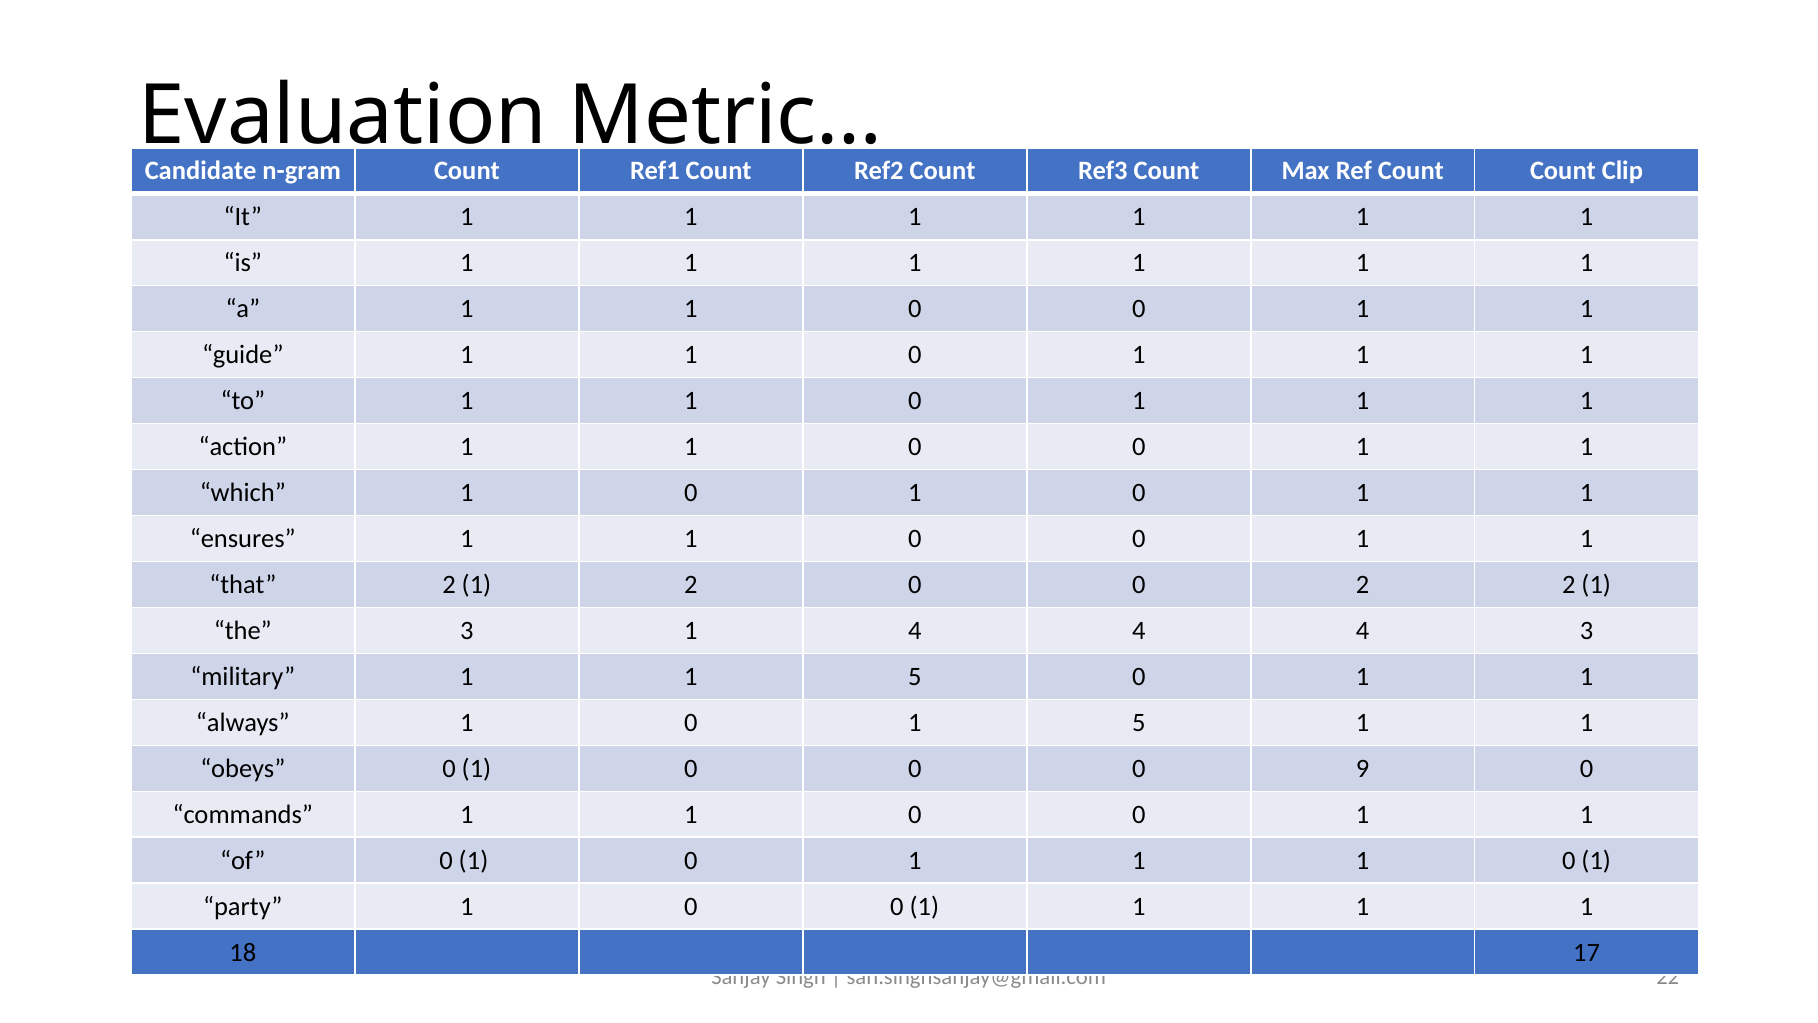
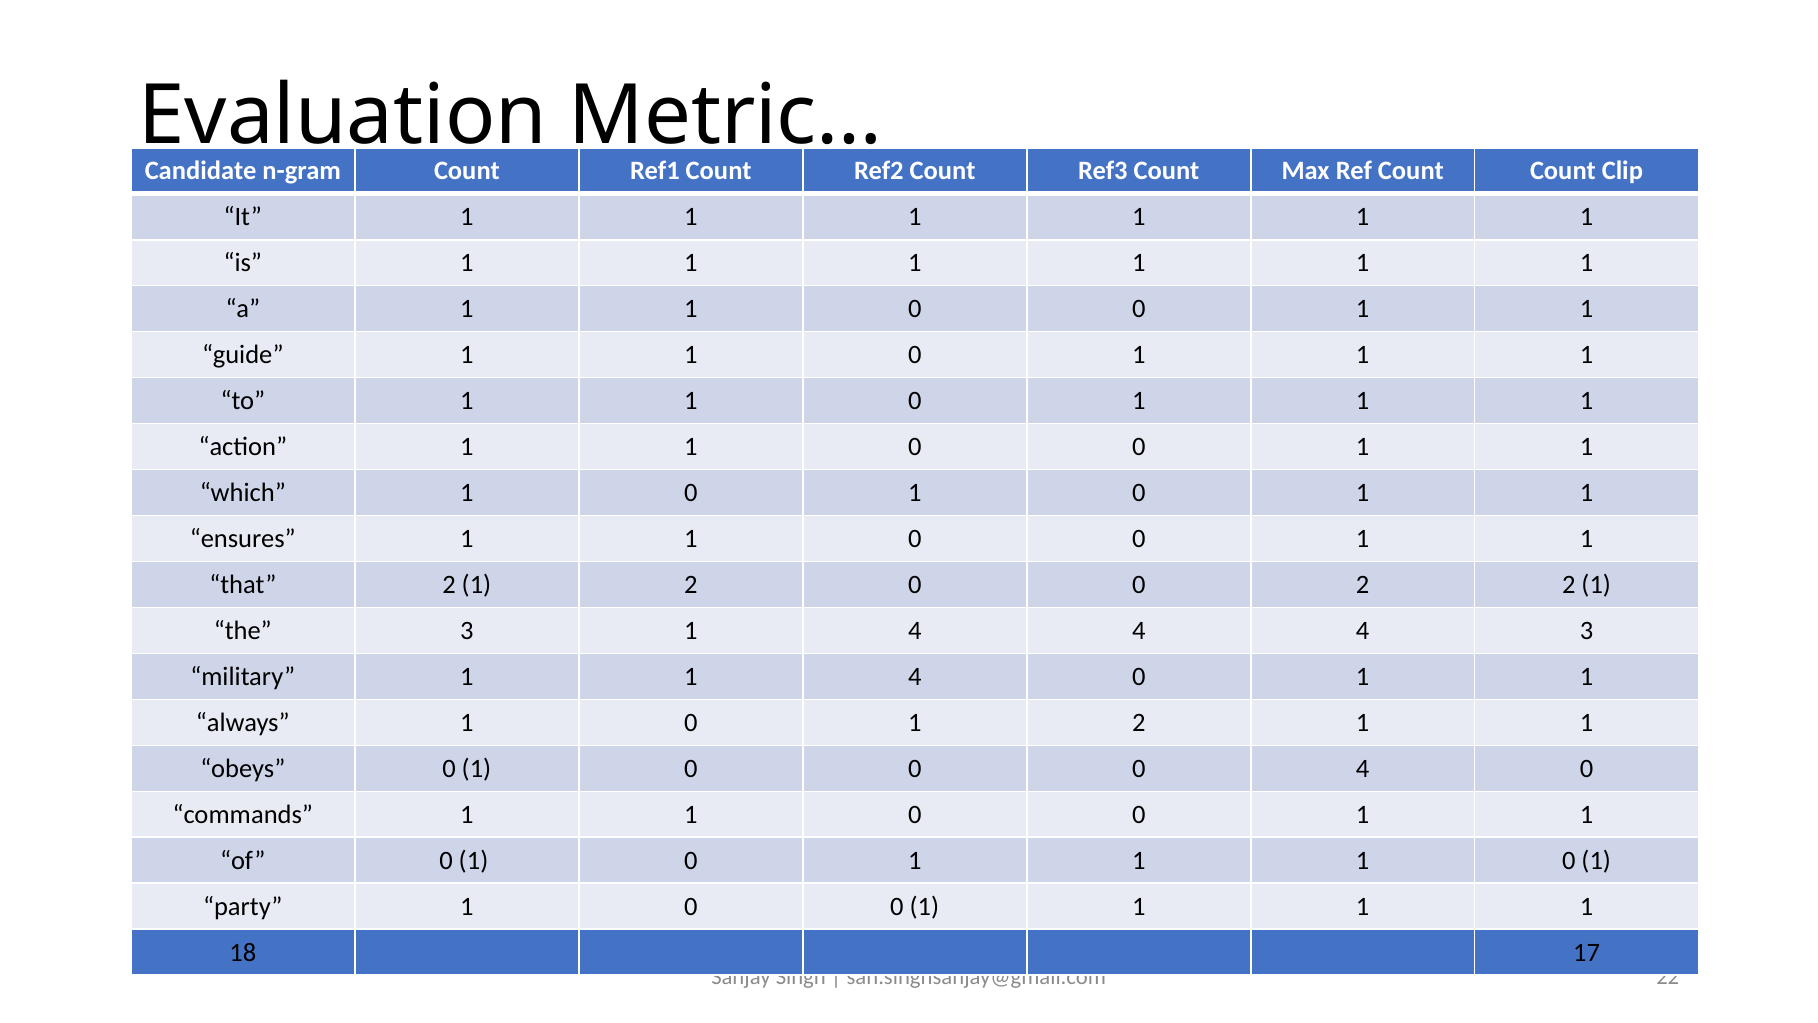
1 1 5: 5 -> 4
0 1 5: 5 -> 2
0 9: 9 -> 4
